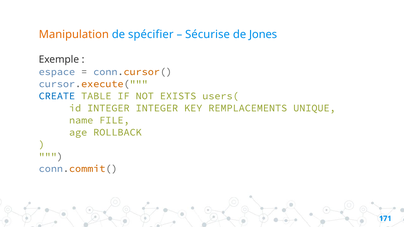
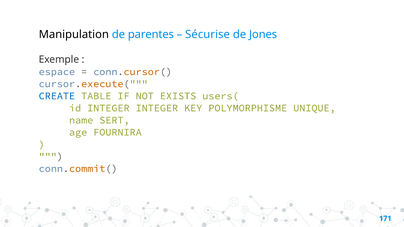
Manipulation colour: orange -> black
spécifier: spécifier -> parentes
REMPLACEMENTS: REMPLACEMENTS -> POLYMORPHISME
FILE: FILE -> SERT
ROLLBACK: ROLLBACK -> FOURNIRA
